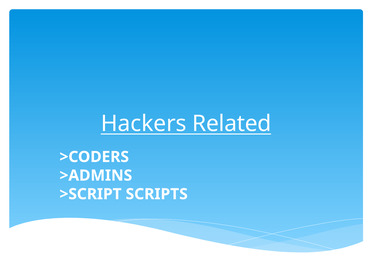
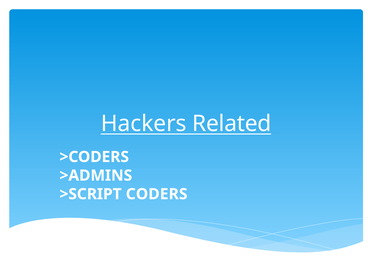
SCRIPTS: SCRIPTS -> CODERS
